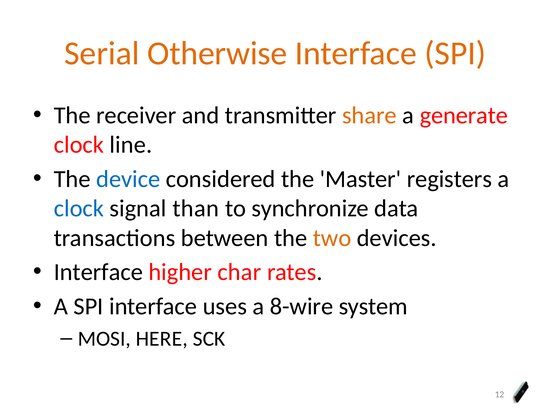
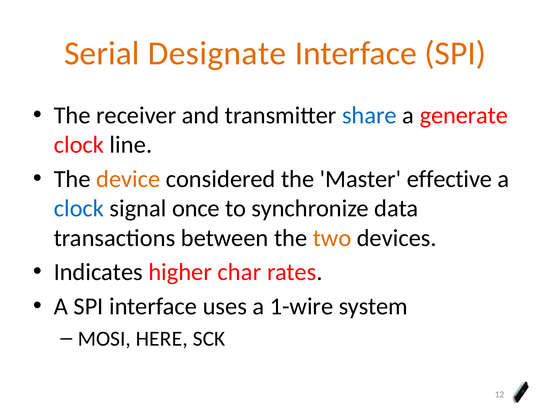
Otherwise: Otherwise -> Designate
share colour: orange -> blue
device colour: blue -> orange
registers: registers -> effective
than: than -> once
Interface at (98, 272): Interface -> Indicates
8-wire: 8-wire -> 1-wire
